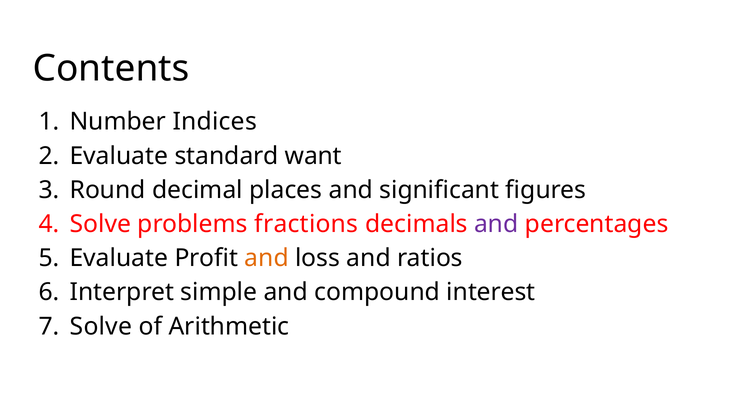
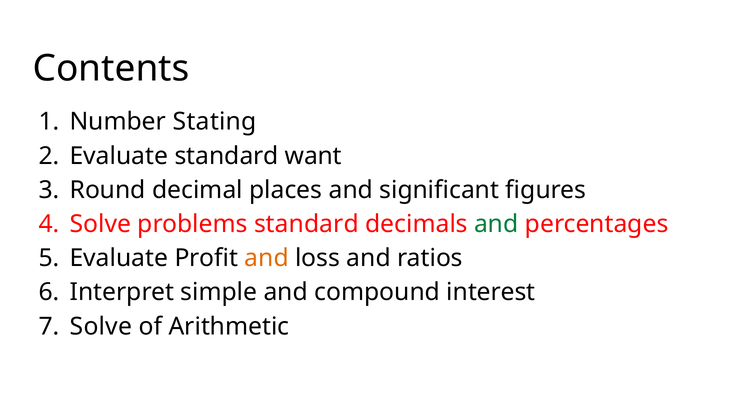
Indices: Indices -> Stating
problems fractions: fractions -> standard
and at (496, 224) colour: purple -> green
